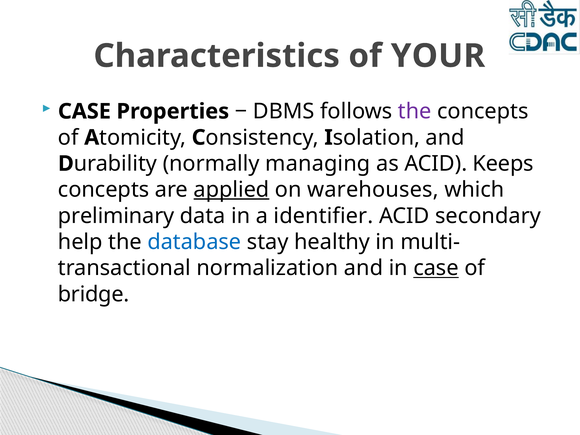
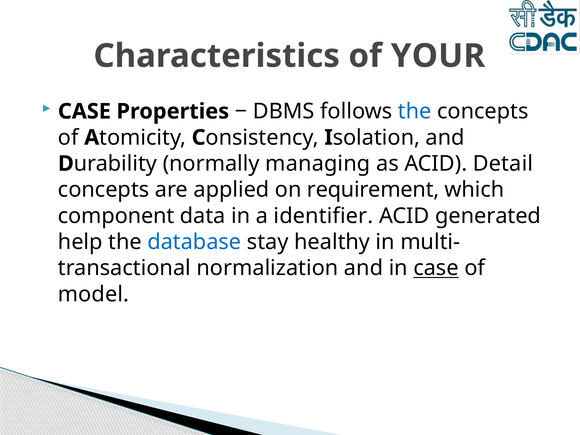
the at (415, 111) colour: purple -> blue
Keeps: Keeps -> Detail
applied underline: present -> none
warehouses: warehouses -> requirement
preliminary: preliminary -> component
secondary: secondary -> generated
bridge: bridge -> model
